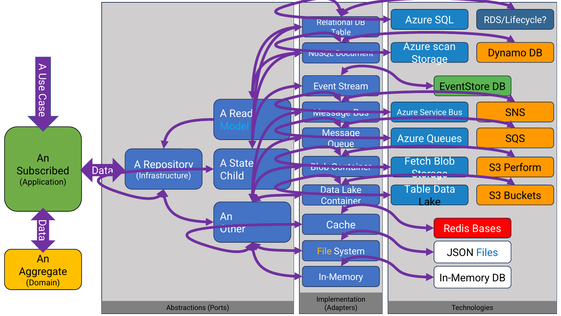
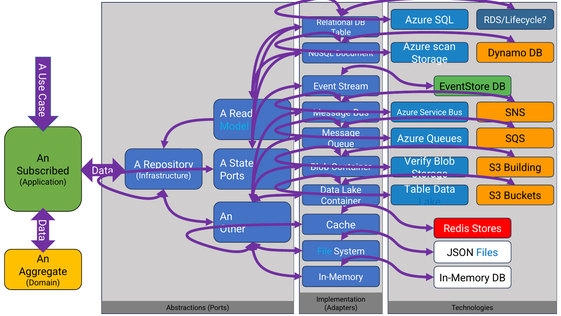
Fetch: Fetch -> Verify
Perform: Perform -> Building
Child at (232, 176): Child -> Ports
Lake at (430, 202) colour: black -> blue
Bases: Bases -> Stores
File colour: yellow -> light blue
